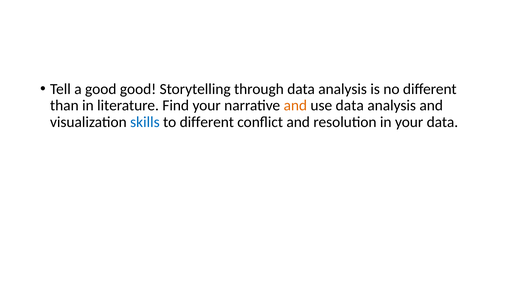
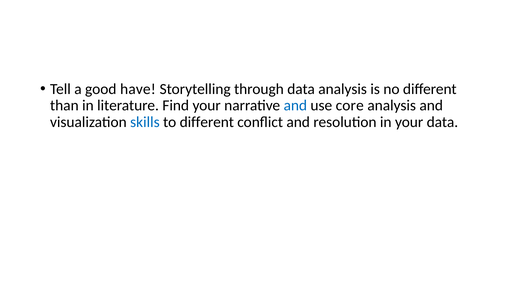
good good: good -> have
and at (295, 106) colour: orange -> blue
use data: data -> core
